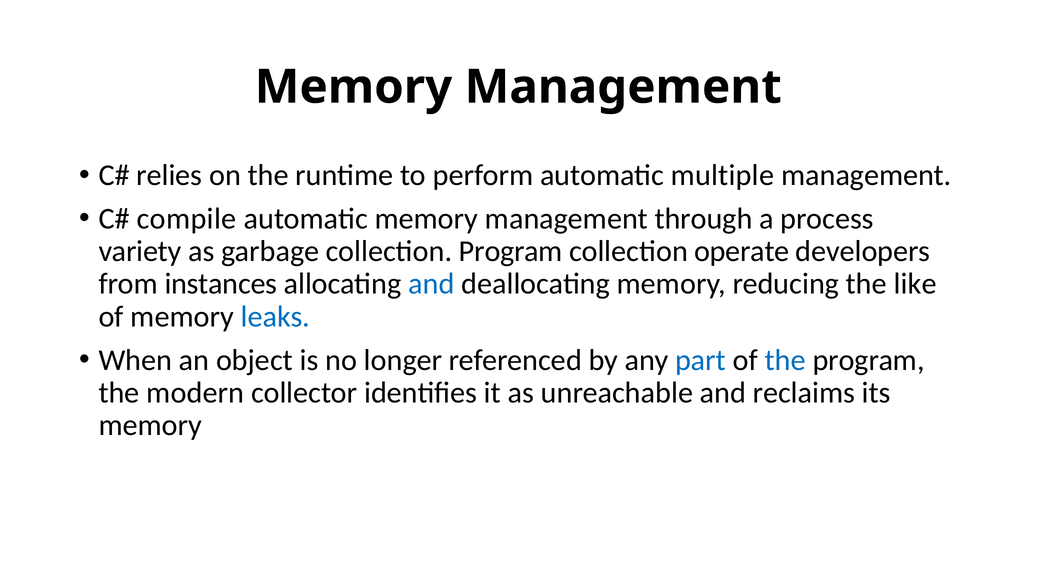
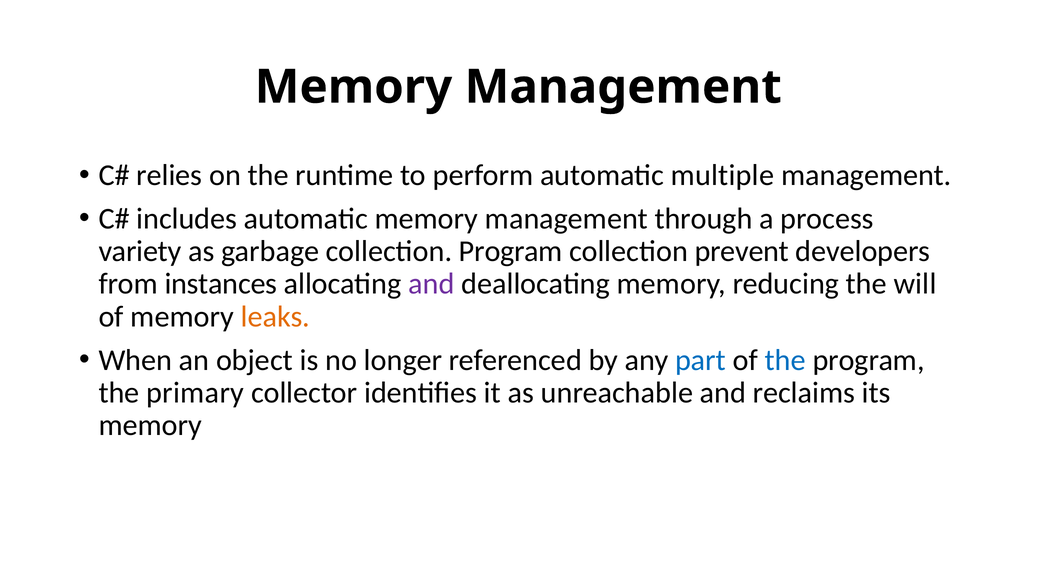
compile: compile -> includes
operate: operate -> prevent
and at (431, 284) colour: blue -> purple
like: like -> will
leaks colour: blue -> orange
modern: modern -> primary
